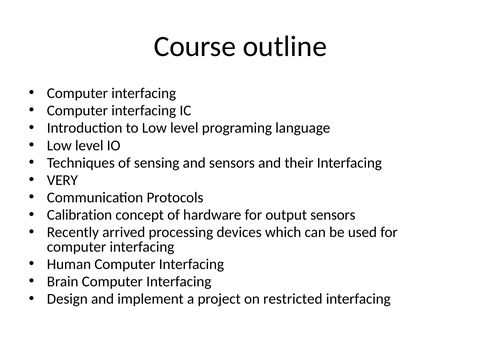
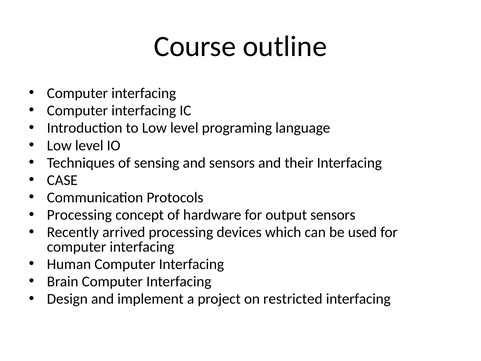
VERY: VERY -> CASE
Calibration at (80, 215): Calibration -> Processing
